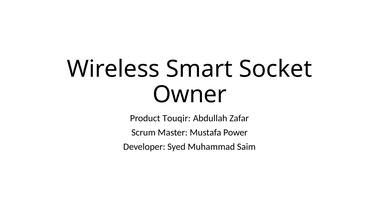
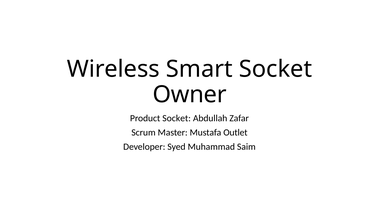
Product Touqir: Touqir -> Socket
Power: Power -> Outlet
